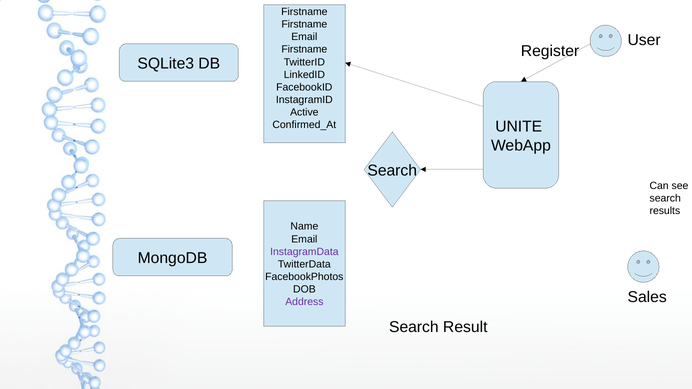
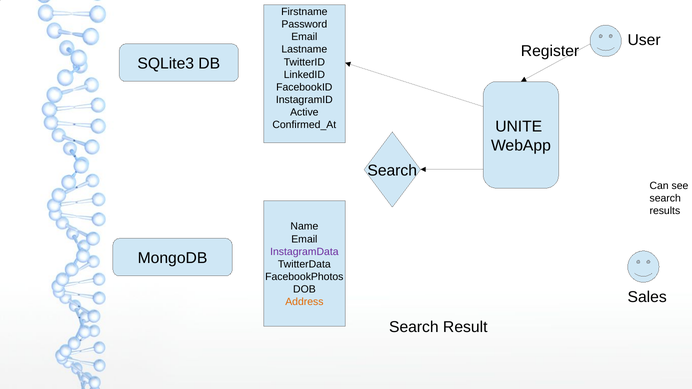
Firstname at (304, 24): Firstname -> Password
Firstname at (304, 50): Firstname -> Lastname
Address colour: purple -> orange
